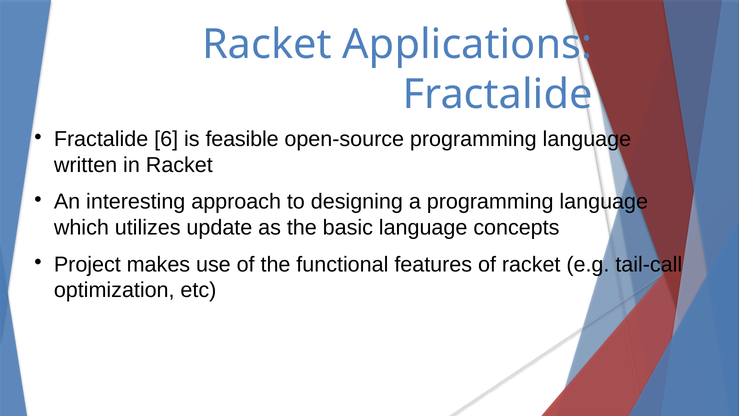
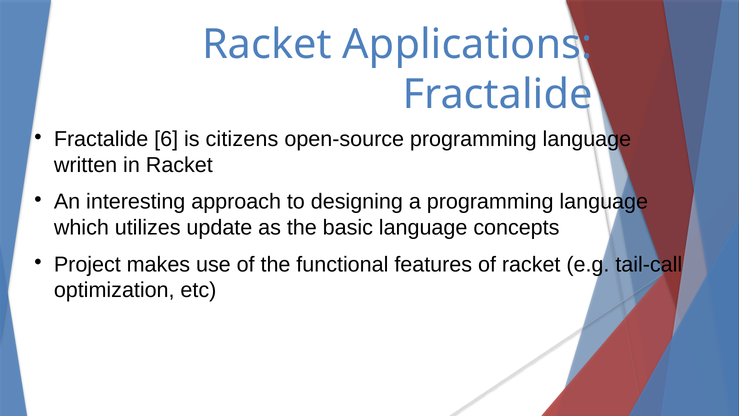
feasible: feasible -> citizens
